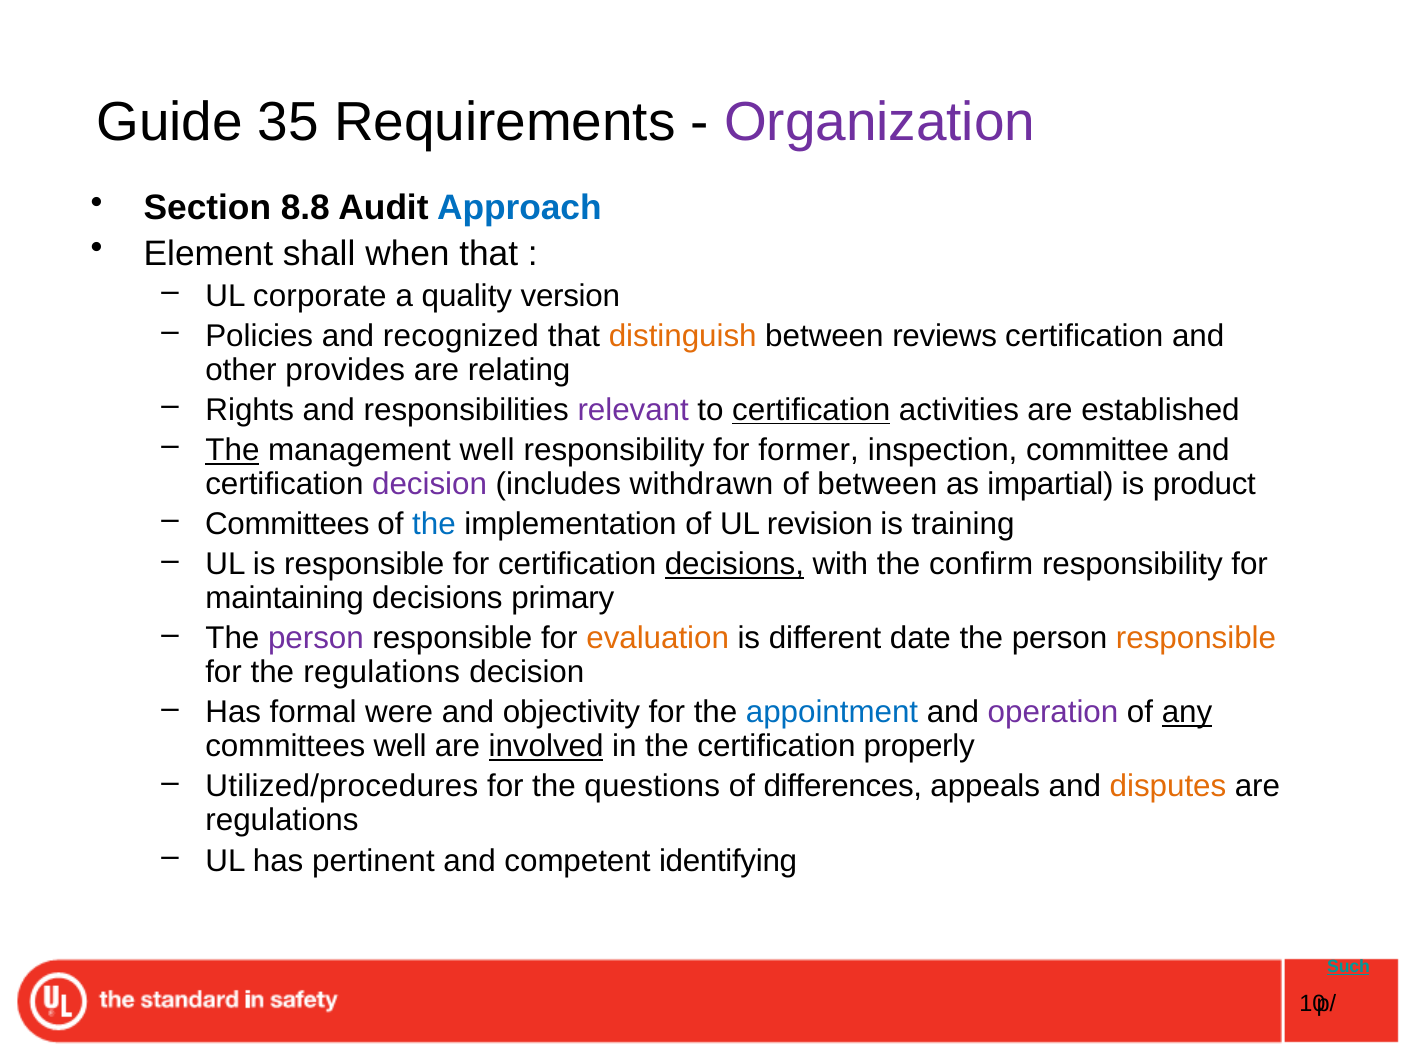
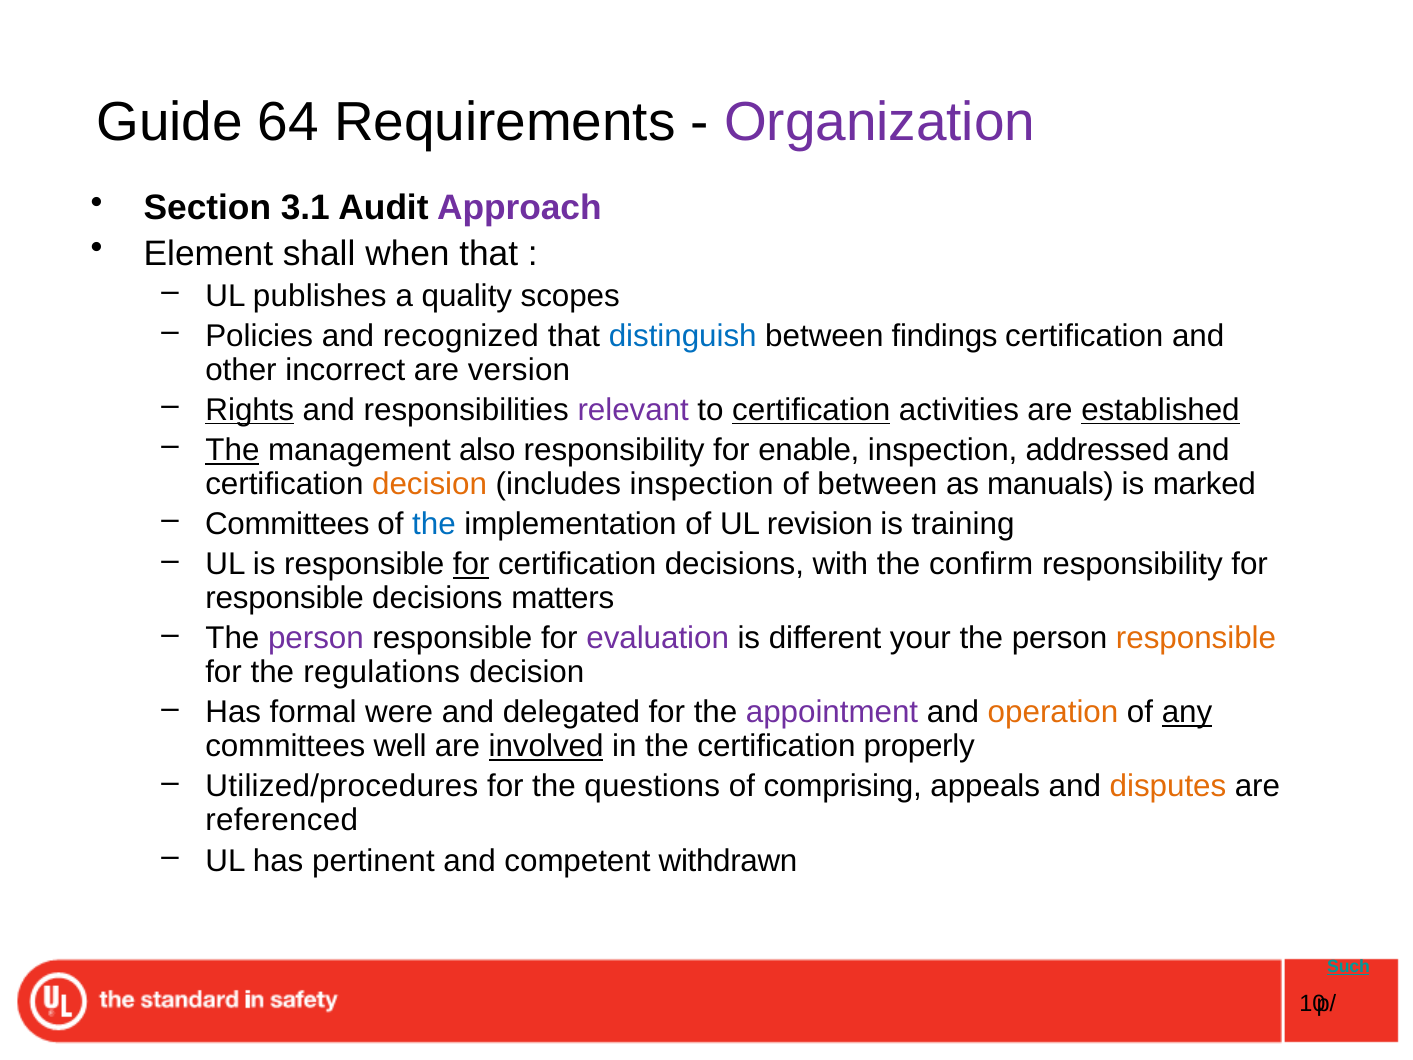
35: 35 -> 64
8.8: 8.8 -> 3.1
Approach colour: blue -> purple
corporate: corporate -> publishes
version: version -> scopes
distinguish colour: orange -> blue
reviews: reviews -> findings
provides: provides -> incorrect
relating: relating -> version
Rights underline: none -> present
established underline: none -> present
management well: well -> also
former: former -> enable
committee: committee -> addressed
decision at (430, 484) colour: purple -> orange
includes withdrawn: withdrawn -> inspection
impartial: impartial -> manuals
product: product -> marked
for at (471, 564) underline: none -> present
decisions at (734, 564) underline: present -> none
maintaining at (285, 598): maintaining -> responsible
primary: primary -> matters
evaluation colour: orange -> purple
date: date -> your
objectivity: objectivity -> delegated
appointment colour: blue -> purple
operation colour: purple -> orange
differences: differences -> comprising
regulations at (282, 820): regulations -> referenced
identifying: identifying -> withdrawn
